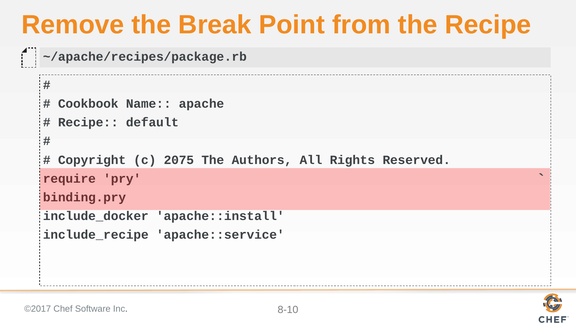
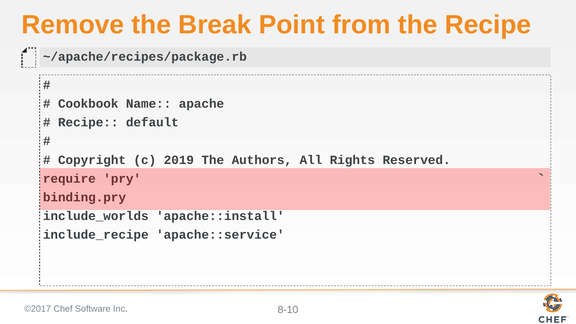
2075: 2075 -> 2019
include_docker: include_docker -> include_worlds
